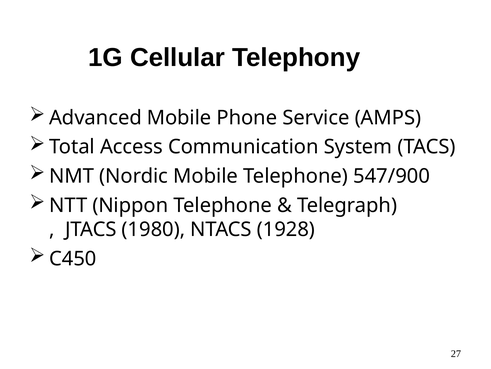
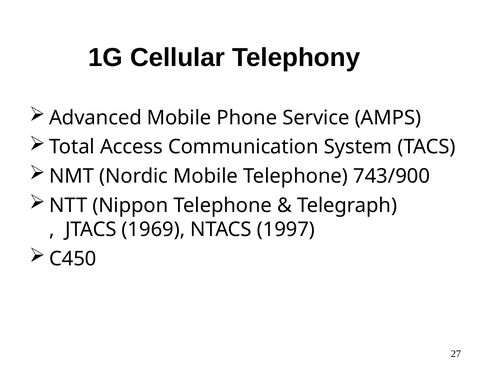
547/900: 547/900 -> 743/900
1980: 1980 -> 1969
1928: 1928 -> 1997
